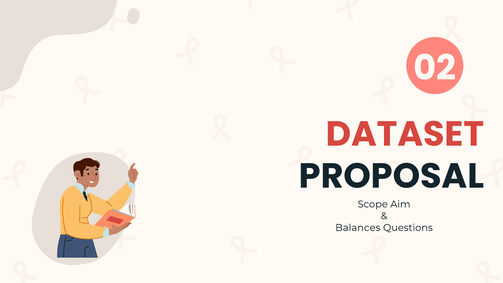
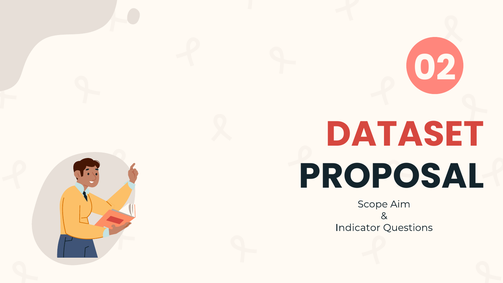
Balances: Balances -> Indicator
